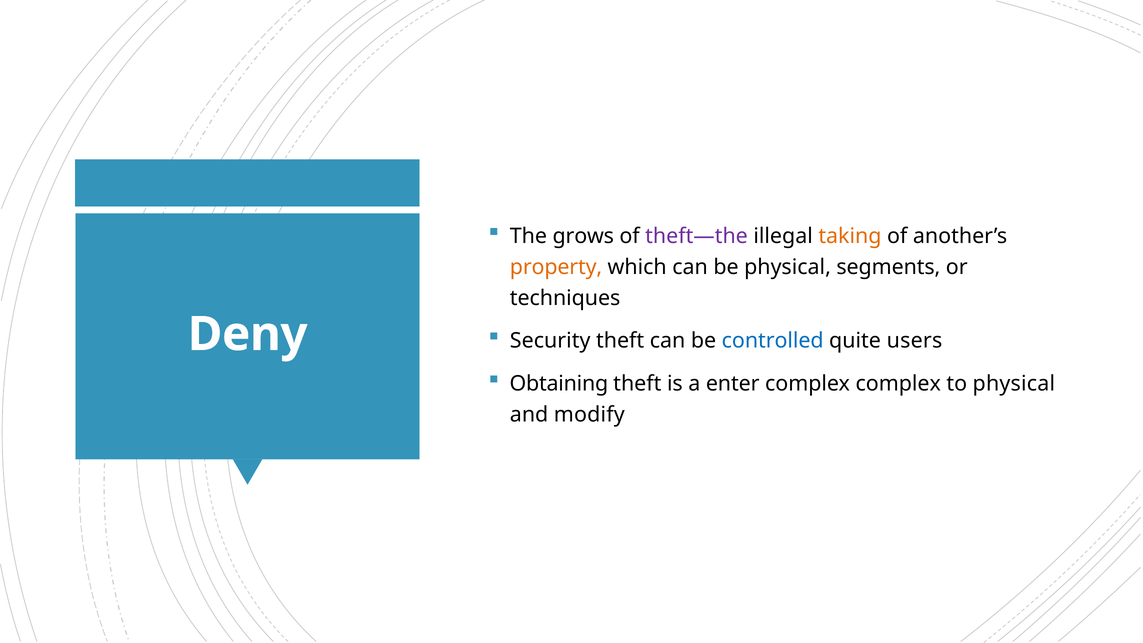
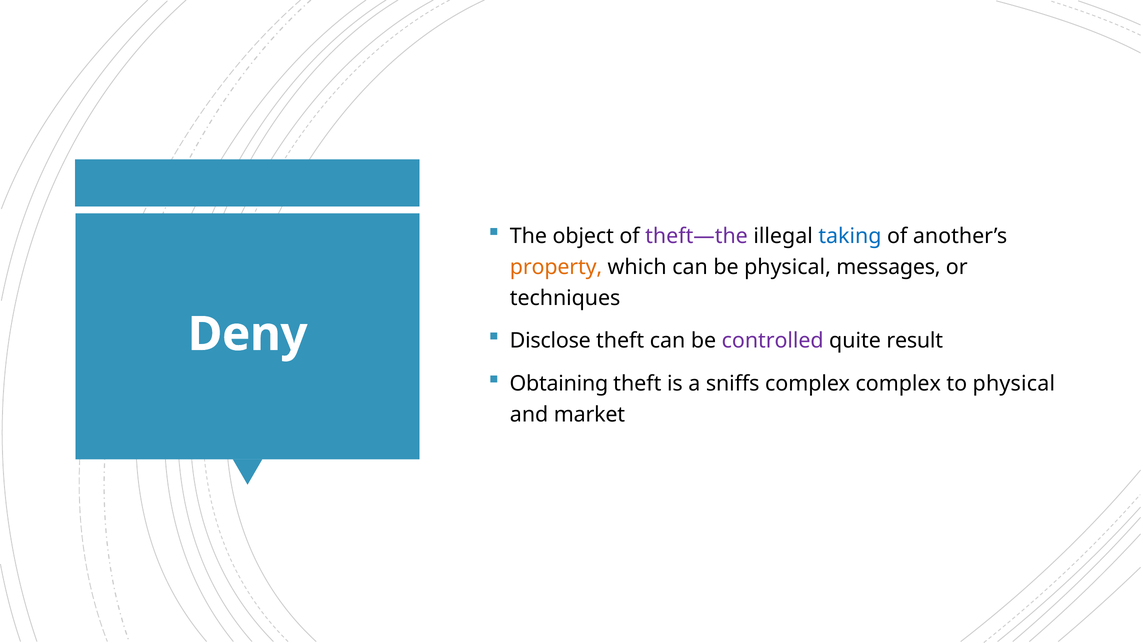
grows: grows -> object
taking colour: orange -> blue
segments: segments -> messages
Security: Security -> Disclose
controlled colour: blue -> purple
users: users -> result
enter: enter -> sniffs
modify: modify -> market
